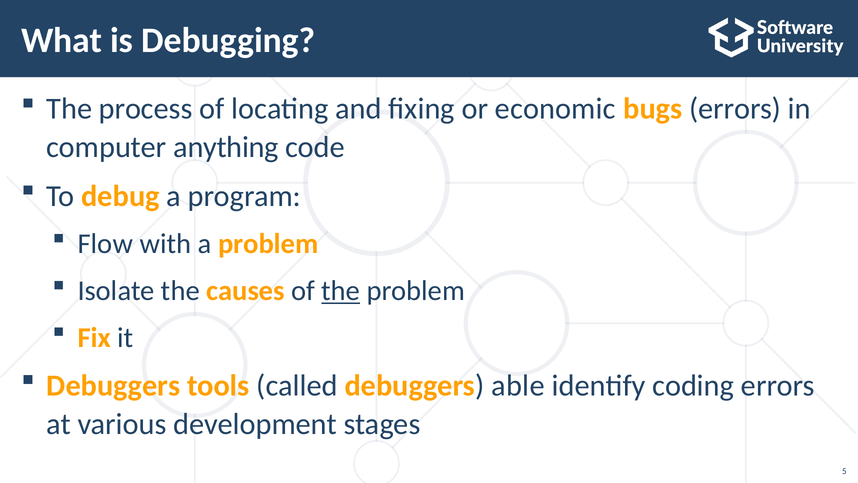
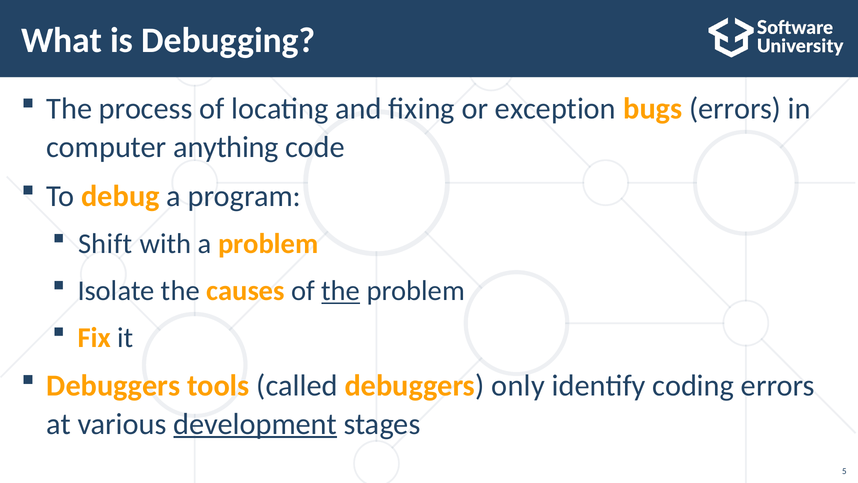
economic: economic -> exception
Flow: Flow -> Shift
able: able -> only
development underline: none -> present
